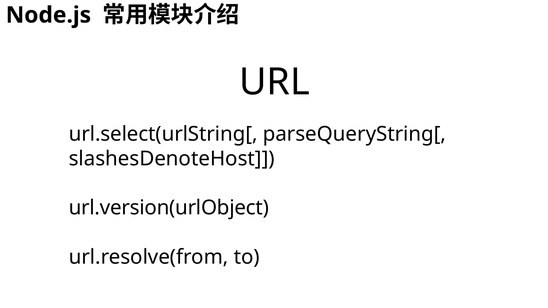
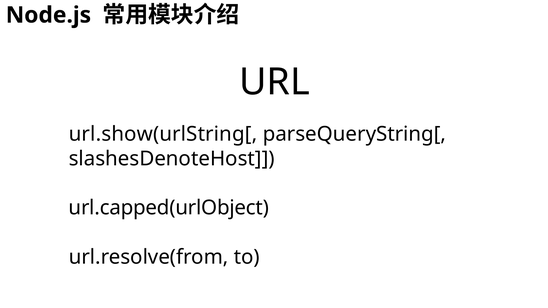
url.select(urlString[: url.select(urlString[ -> url.show(urlString[
url.version(urlObject: url.version(urlObject -> url.capped(urlObject
